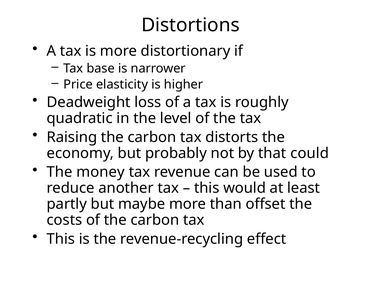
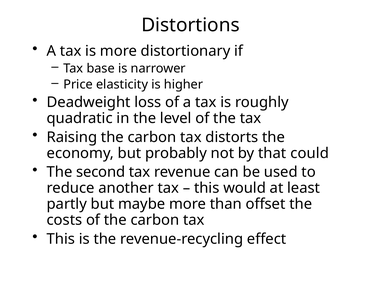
money: money -> second
